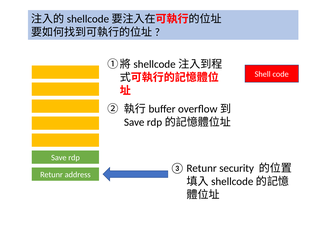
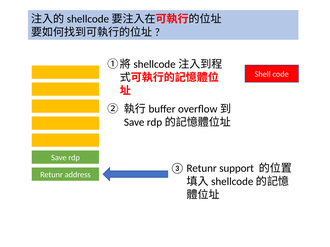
security: security -> support
